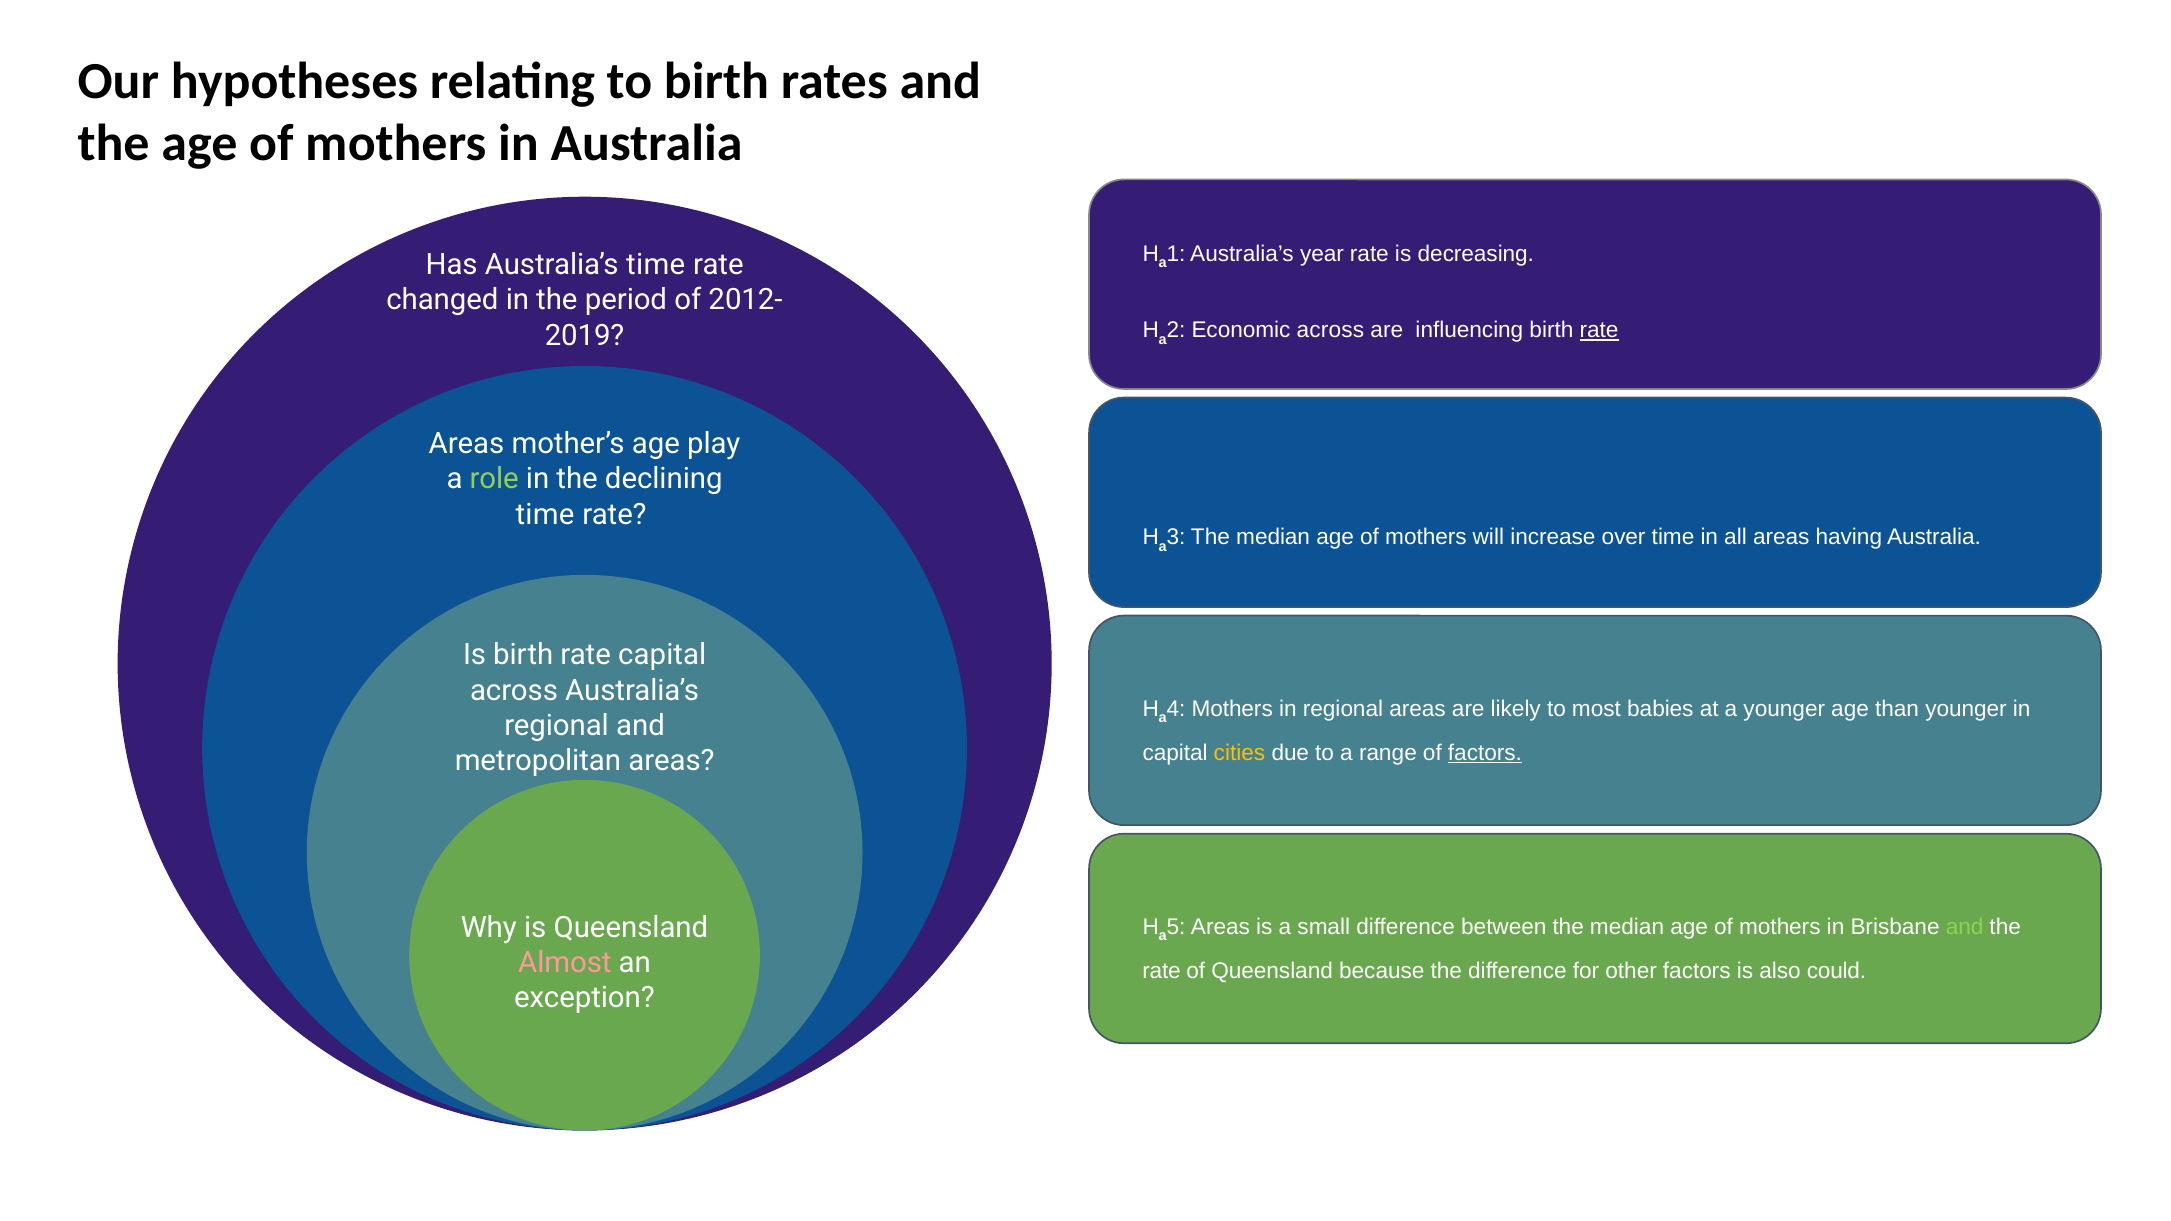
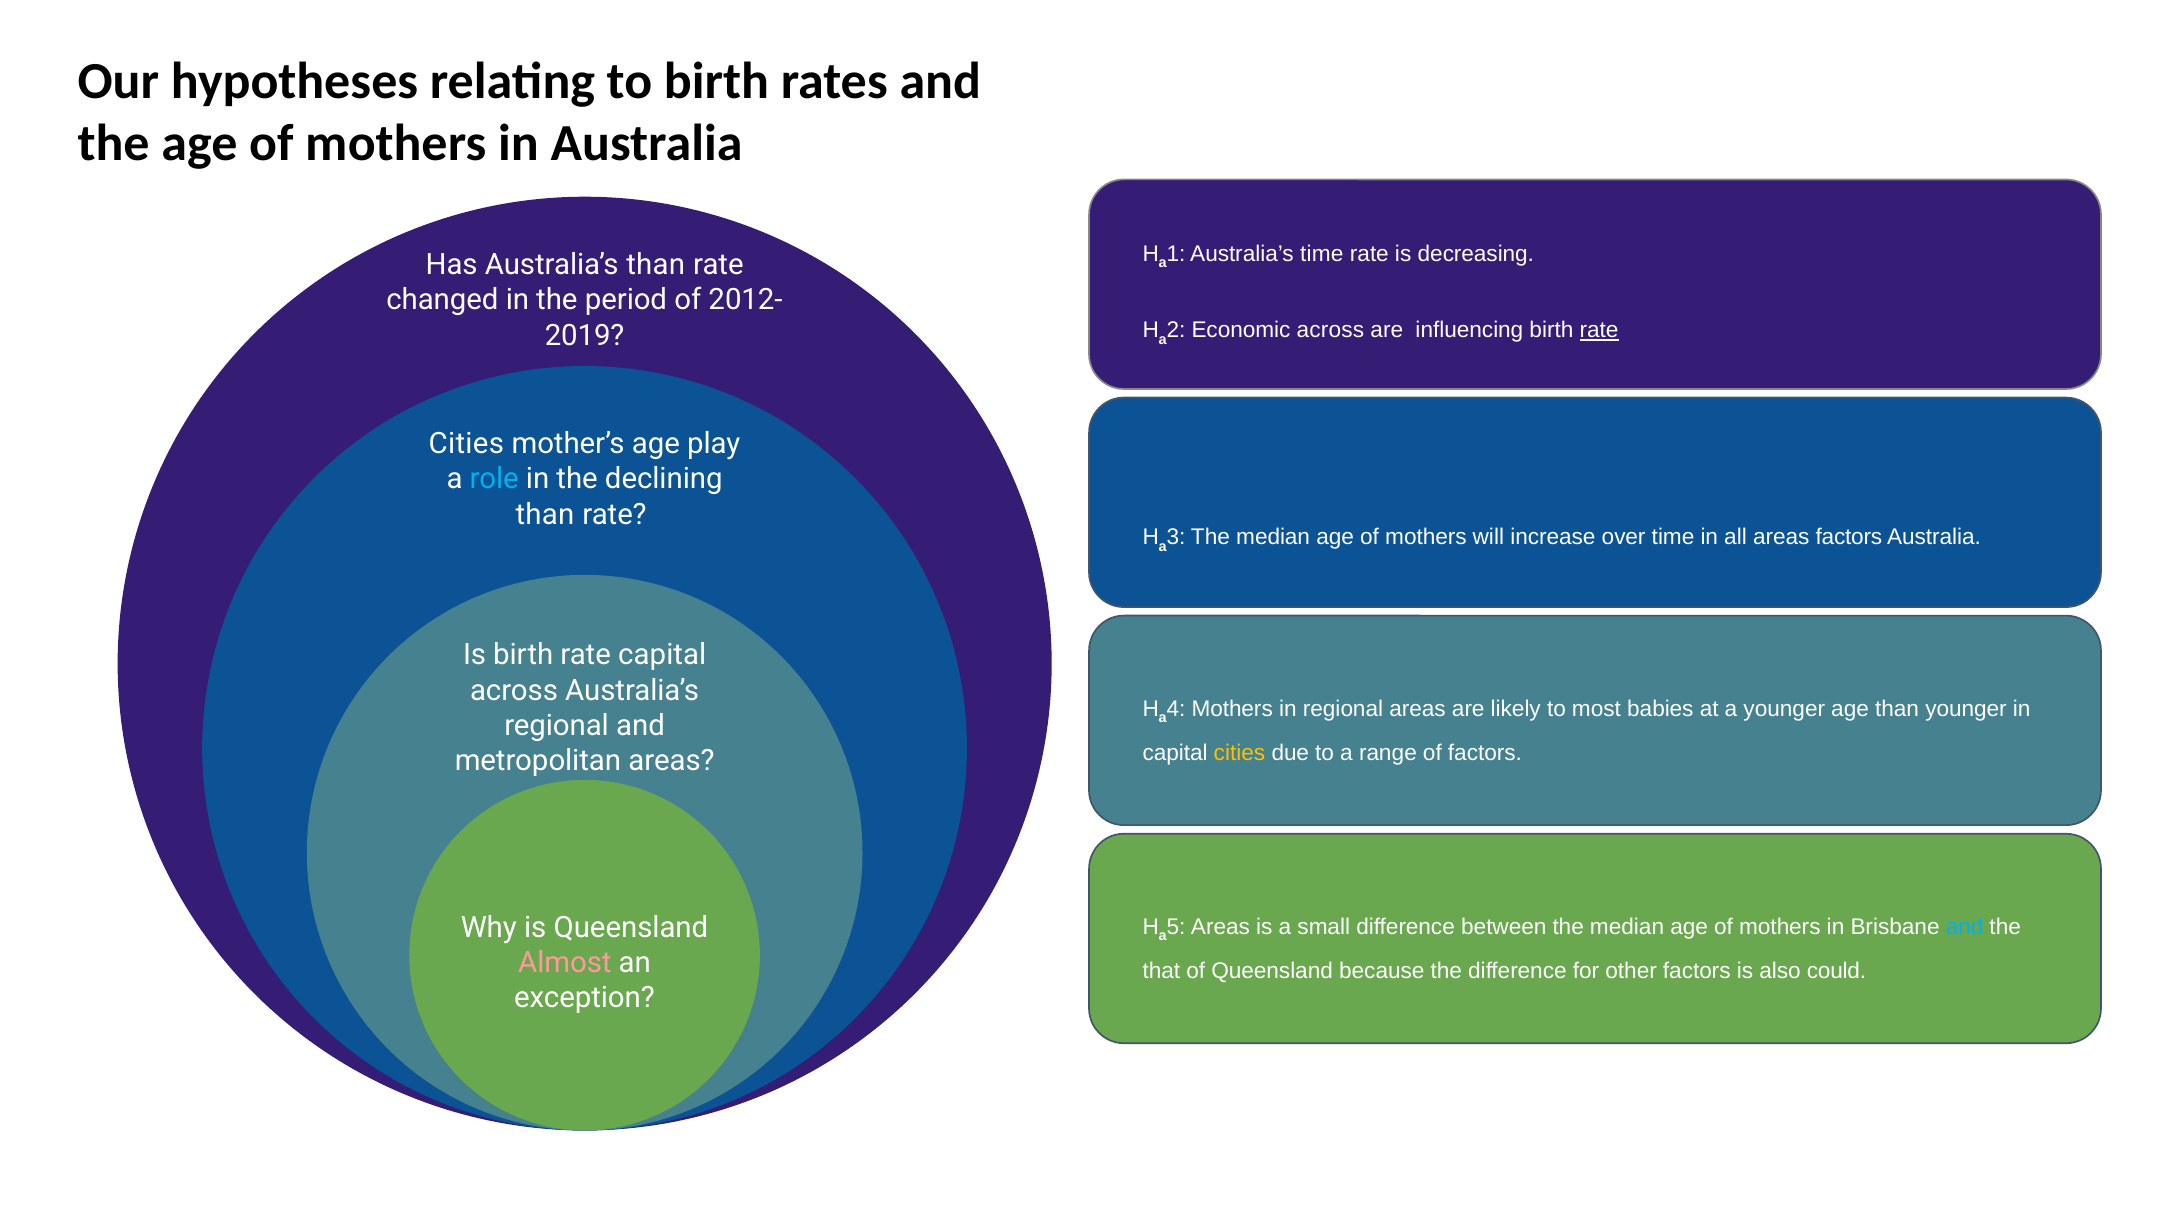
Australia’s year: year -> time
Australia’s time: time -> than
Areas at (467, 444): Areas -> Cities
role colour: light green -> light blue
time at (545, 515): time -> than
areas having: having -> factors
factors at (1485, 753) underline: present -> none
and at (1965, 927) colour: light green -> light blue
rate at (1162, 971): rate -> that
